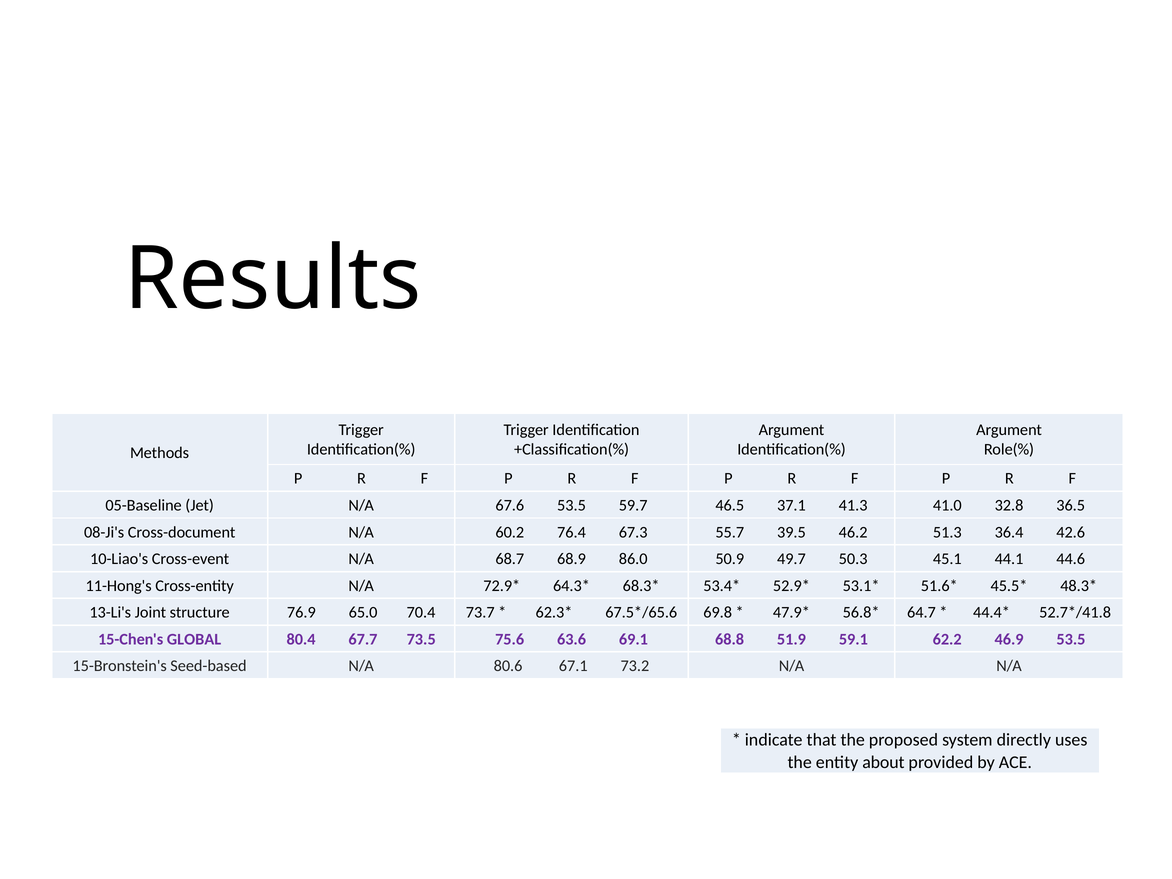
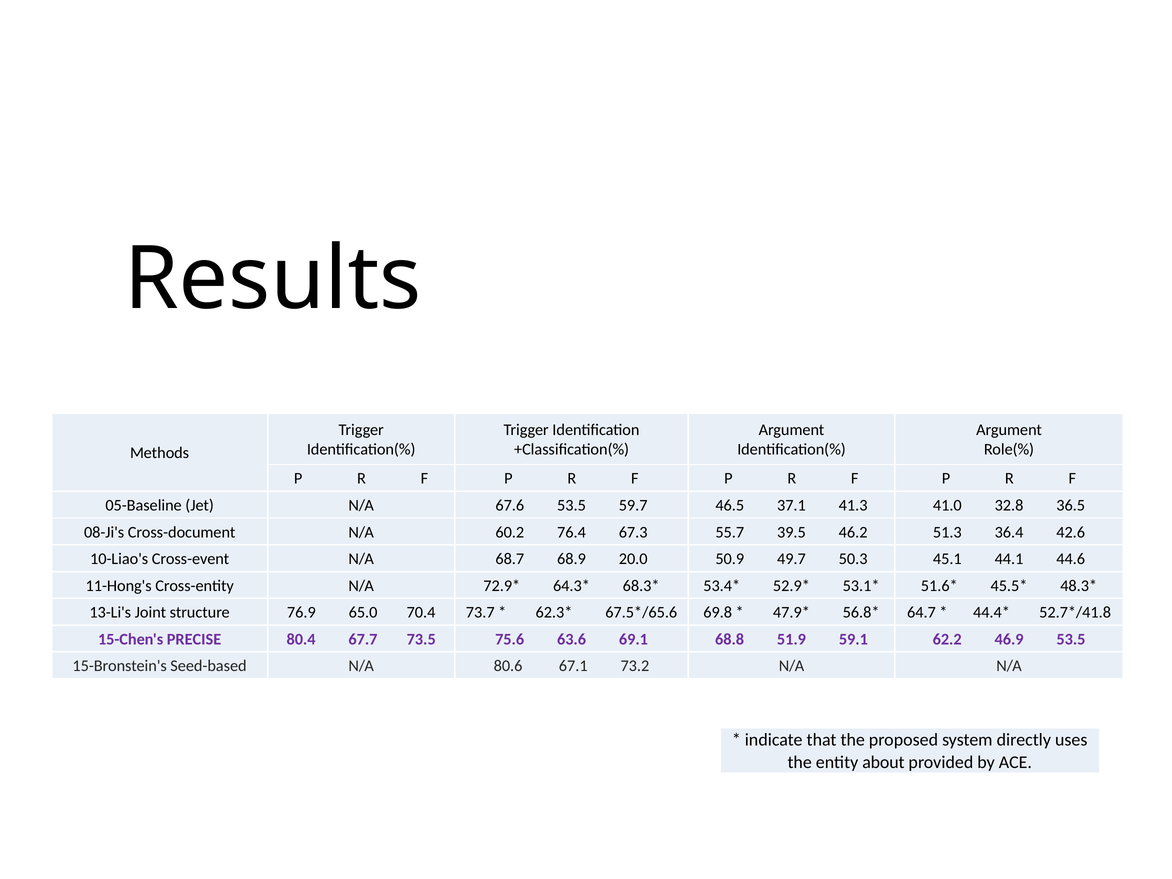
86.0: 86.0 -> 20.0
GLOBAL: GLOBAL -> PRECISE
